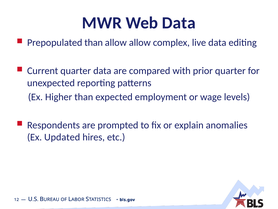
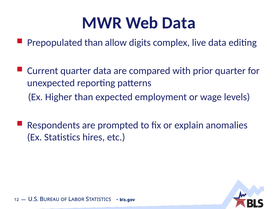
allow allow: allow -> digits
Ex Updated: Updated -> Statistics
